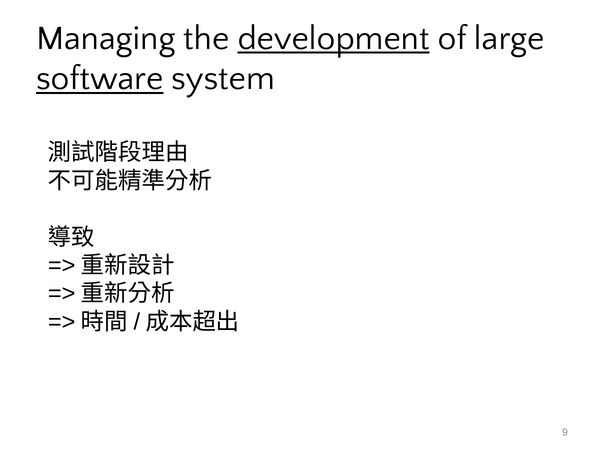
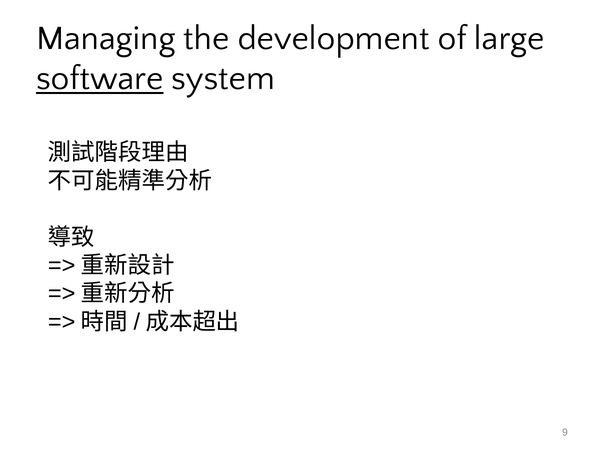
development underline: present -> none
